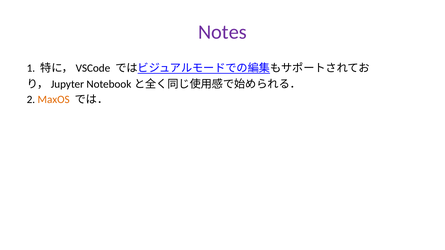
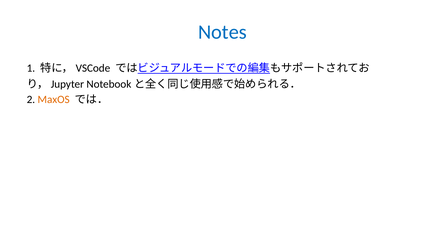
Notes colour: purple -> blue
